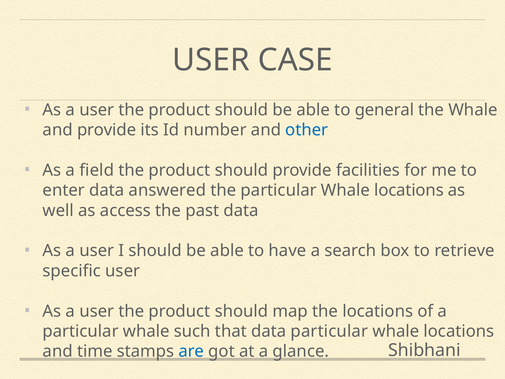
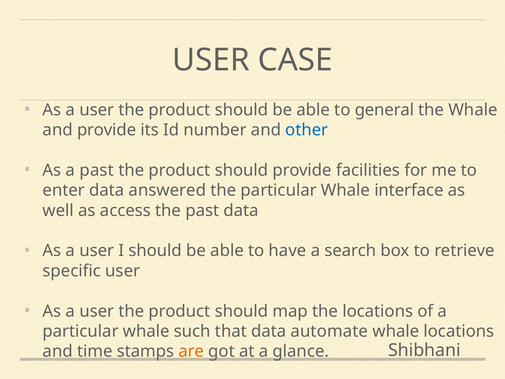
a field: field -> past
the particular Whale locations: locations -> interface
data particular: particular -> automate
are colour: blue -> orange
